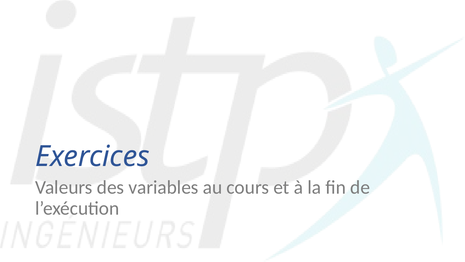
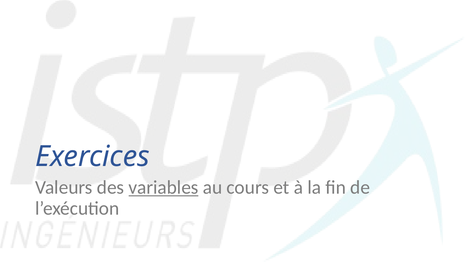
variables underline: none -> present
